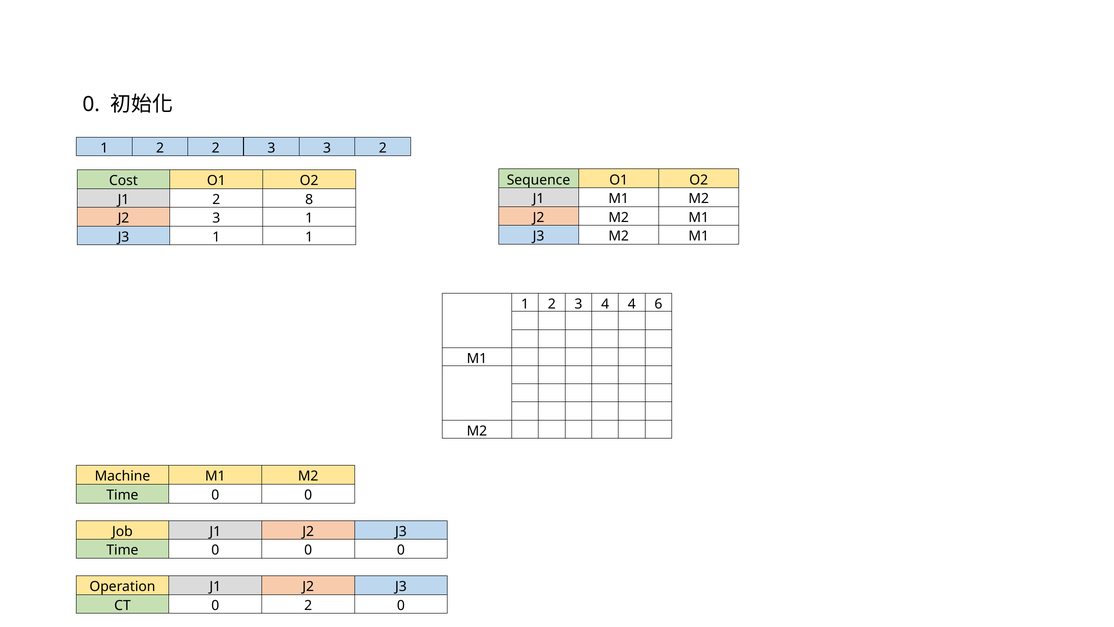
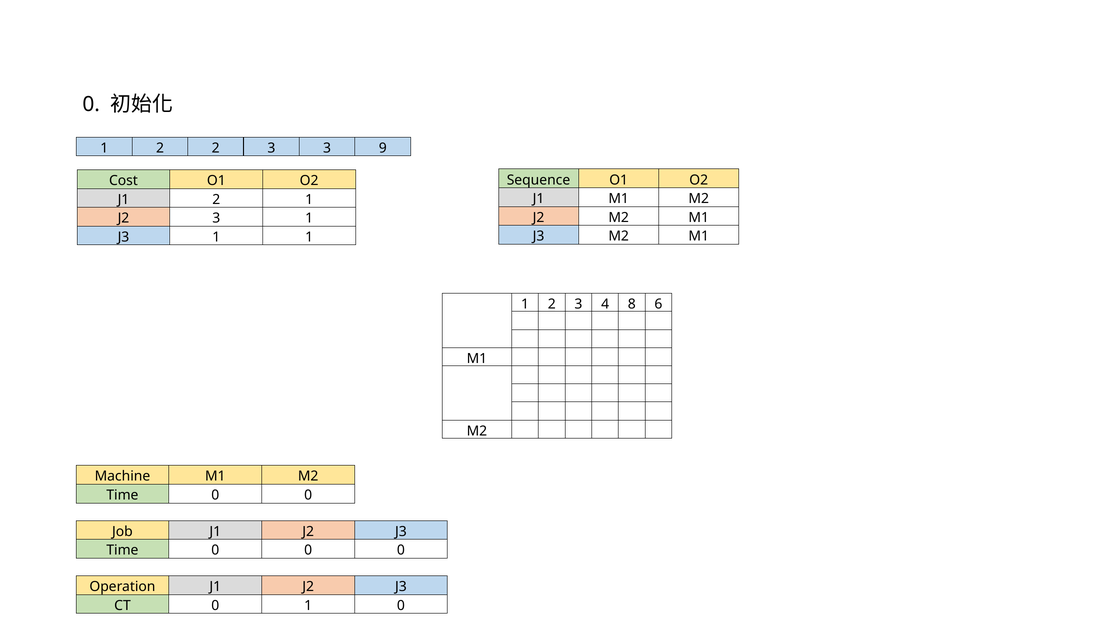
3 2: 2 -> 9
2 8: 8 -> 1
4 4: 4 -> 8
0 2: 2 -> 1
